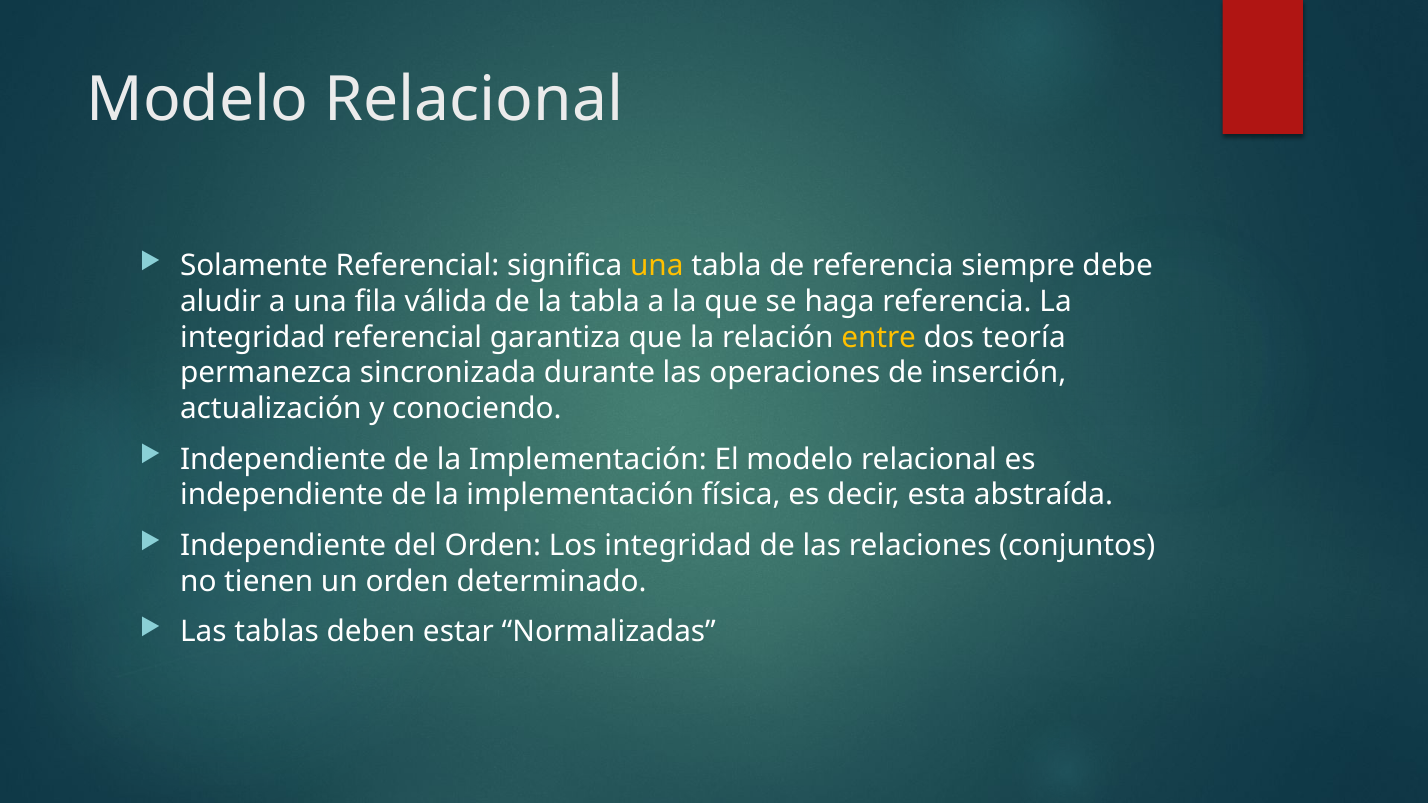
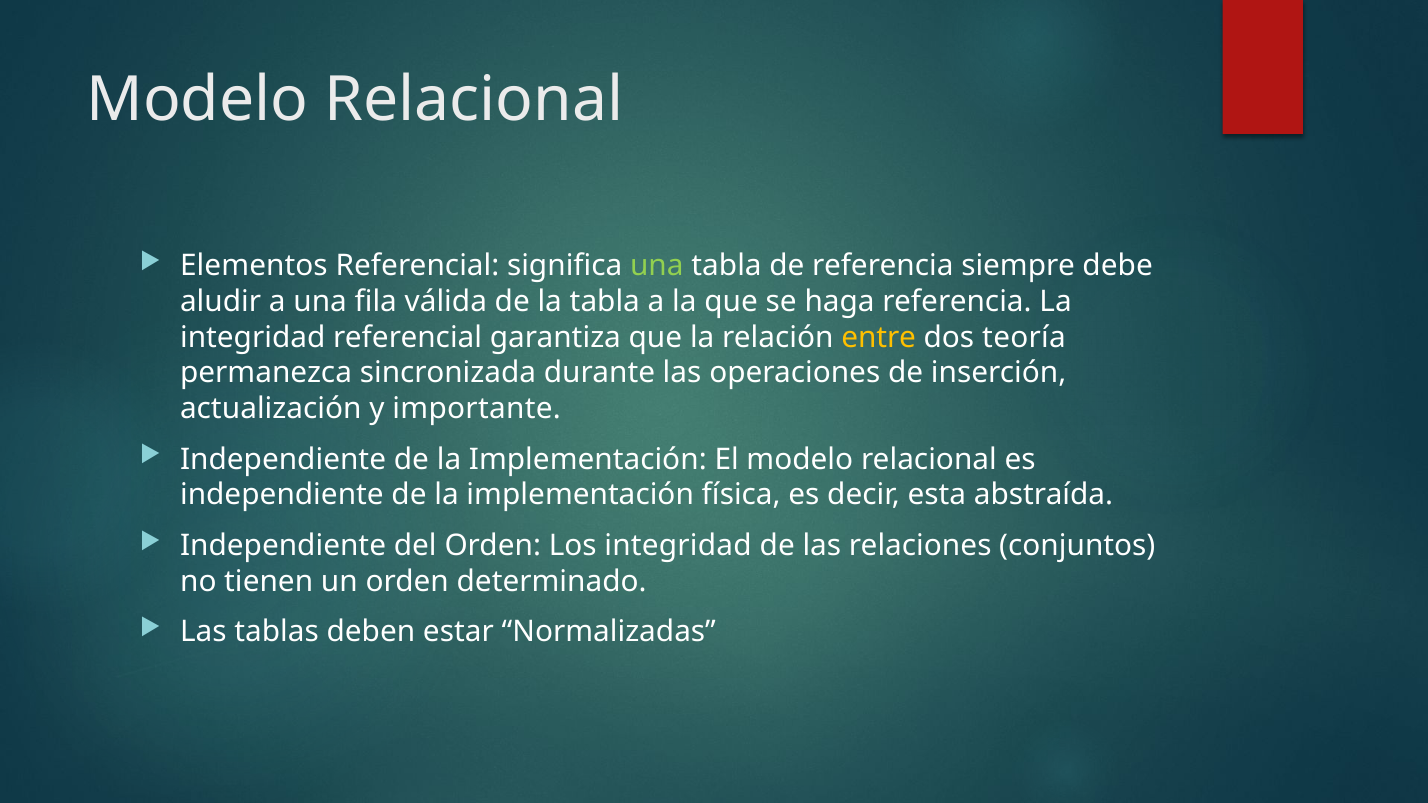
Solamente: Solamente -> Elementos
una at (657, 266) colour: yellow -> light green
conociendo: conociendo -> importante
